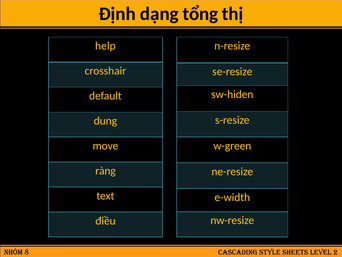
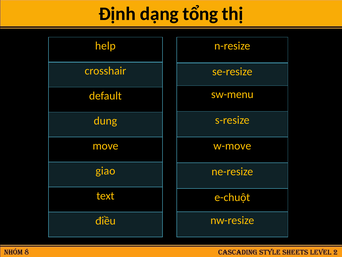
sw-hiden: sw-hiden -> sw-menu
w-green: w-green -> w-move
ràng: ràng -> giao
e-width: e-width -> e-chuột
